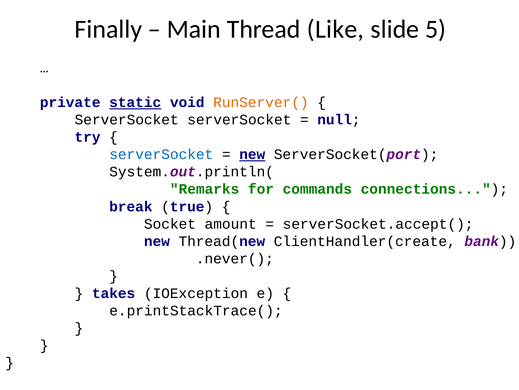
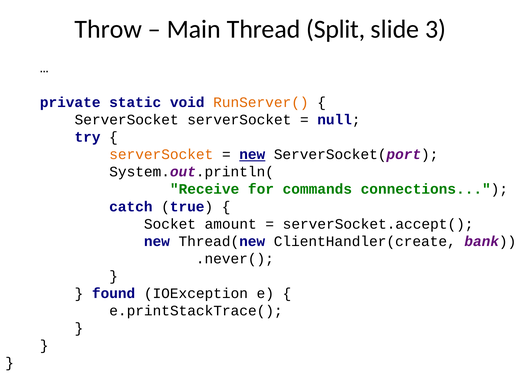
Finally: Finally -> Throw
Like: Like -> Split
5: 5 -> 3
static underline: present -> none
serverSocket at (161, 154) colour: blue -> orange
Remarks: Remarks -> Receive
break: break -> catch
takes: takes -> found
